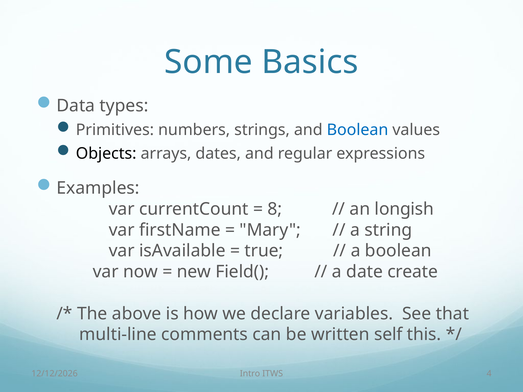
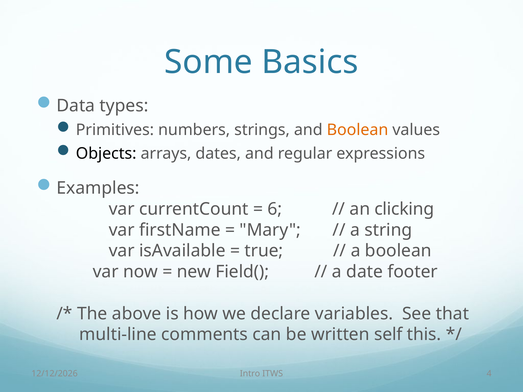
Boolean at (357, 130) colour: blue -> orange
8: 8 -> 6
longish: longish -> clicking
create: create -> footer
